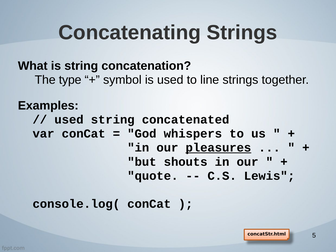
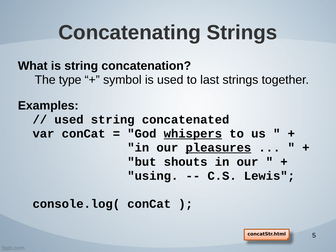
line: line -> last
whispers underline: none -> present
quote: quote -> using
